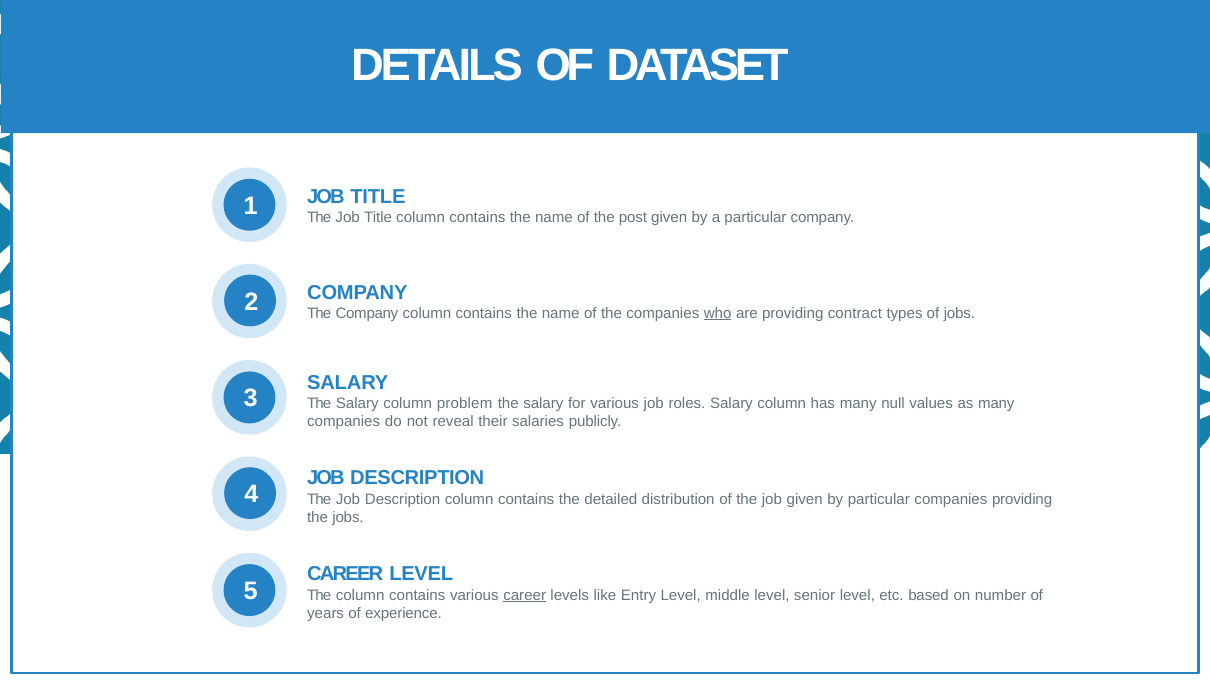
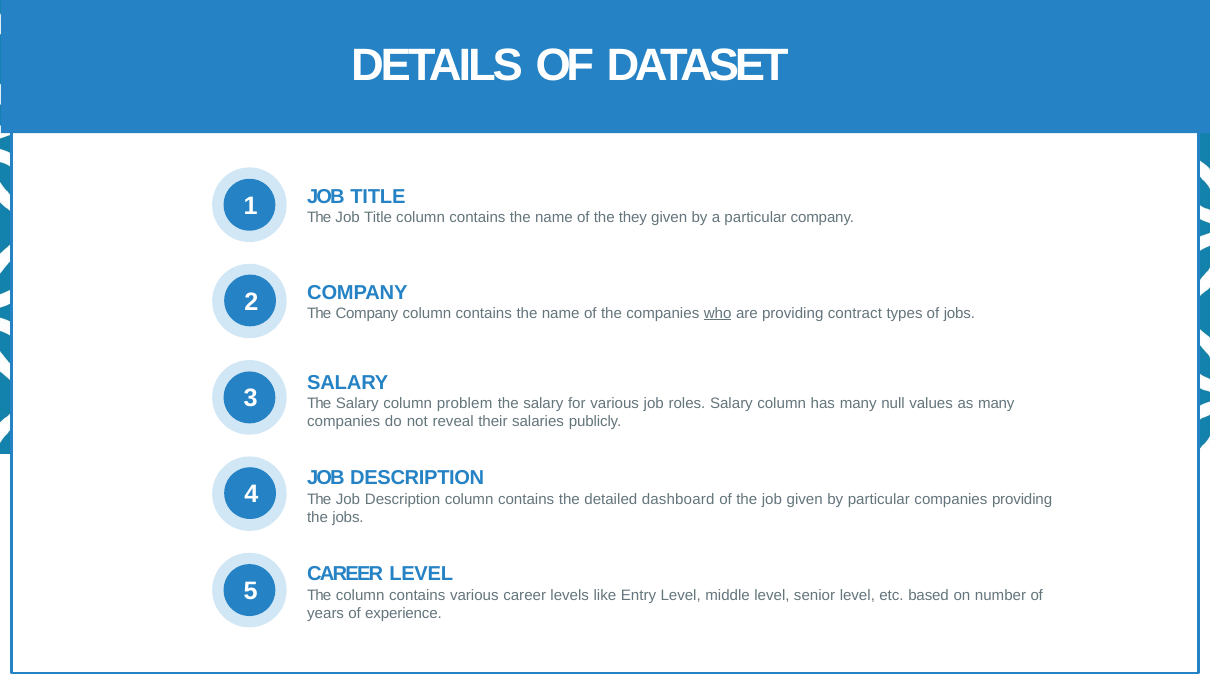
post: post -> they
distribution: distribution -> dashboard
career at (525, 596) underline: present -> none
